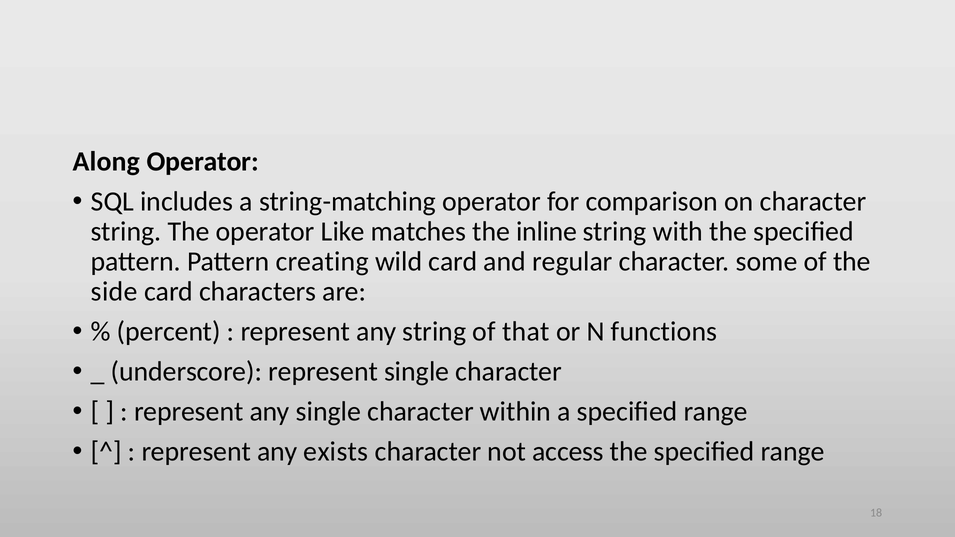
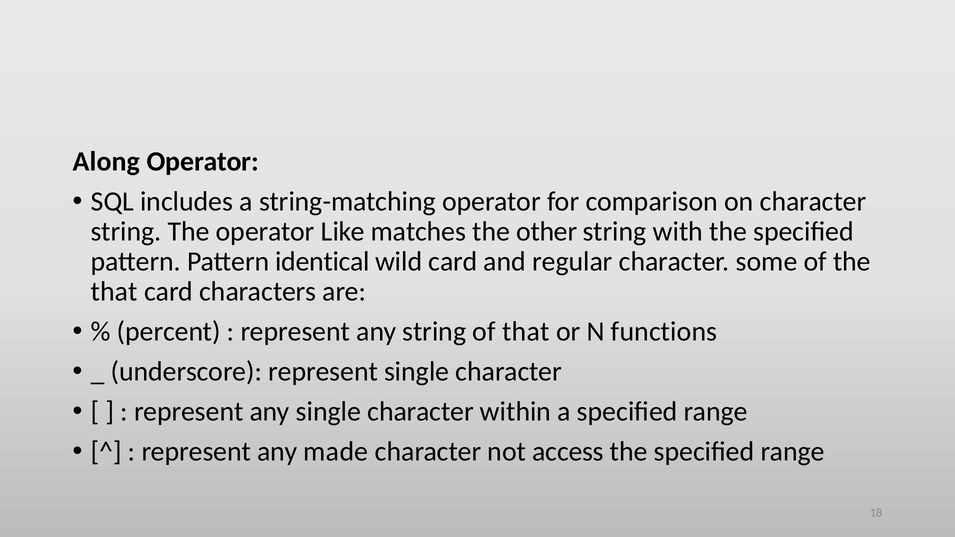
inline: inline -> other
creating: creating -> identical
side at (114, 292): side -> that
exists: exists -> made
